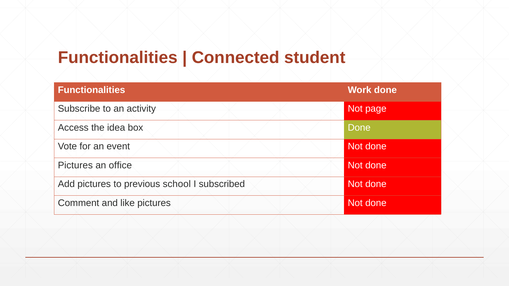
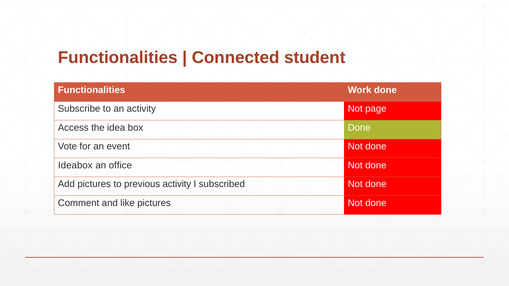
Pictures at (75, 165): Pictures -> Ideabox
previous school: school -> activity
